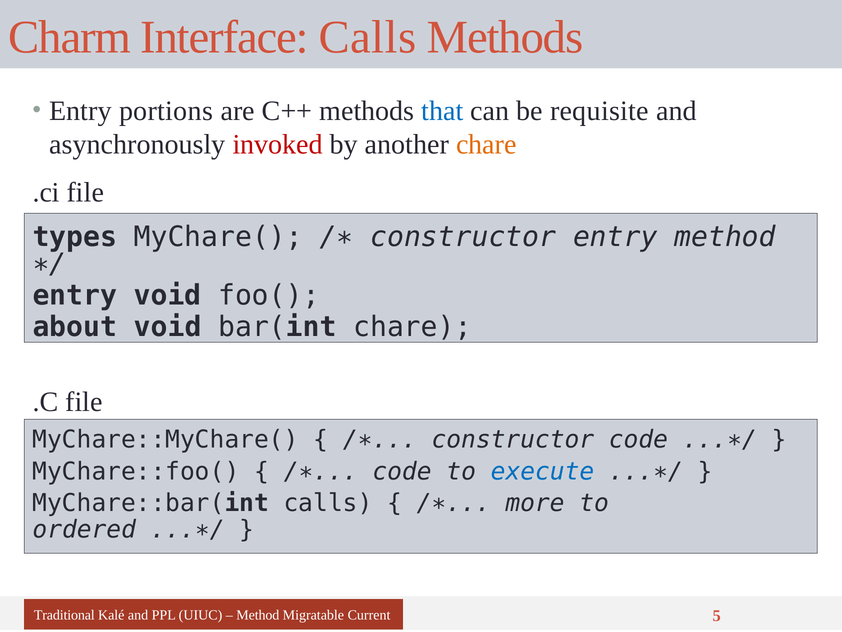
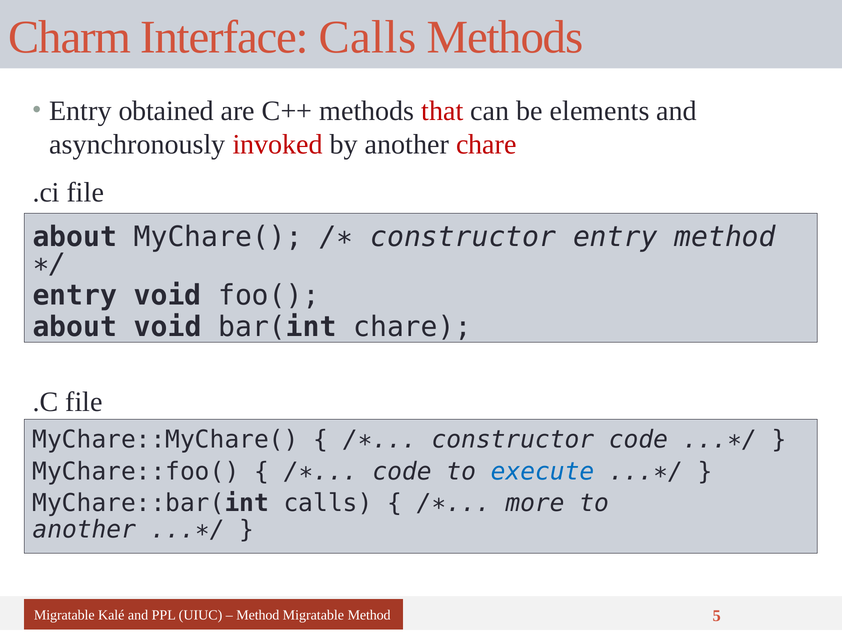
portions: portions -> obtained
that colour: blue -> red
requisite: requisite -> elements
chare at (486, 144) colour: orange -> red
types at (75, 237): types -> about
ordered at (84, 529): ordered -> another
Traditional at (64, 615): Traditional -> Migratable
Migratable Current: Current -> Method
